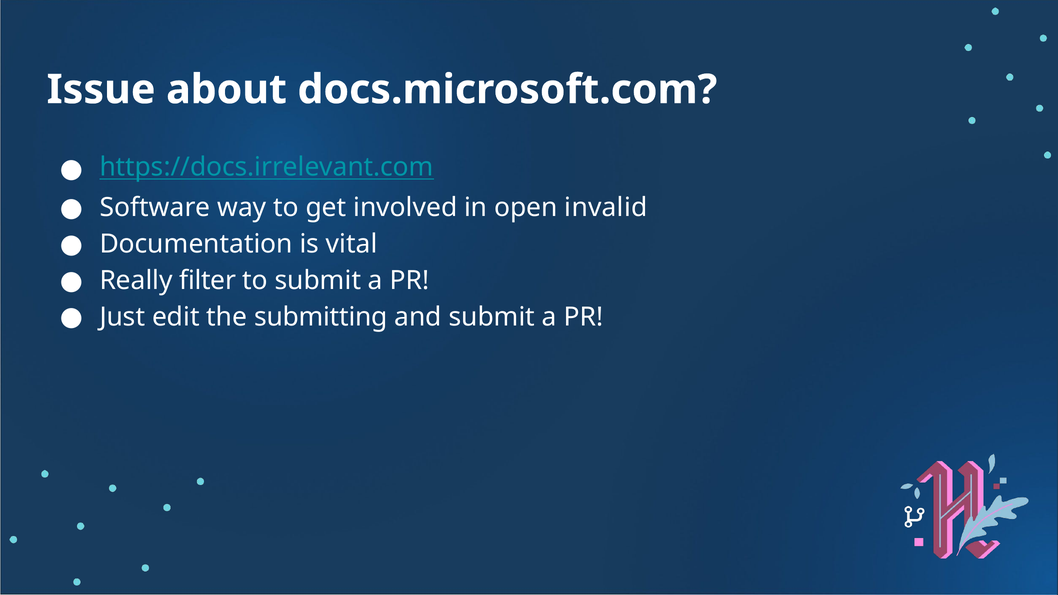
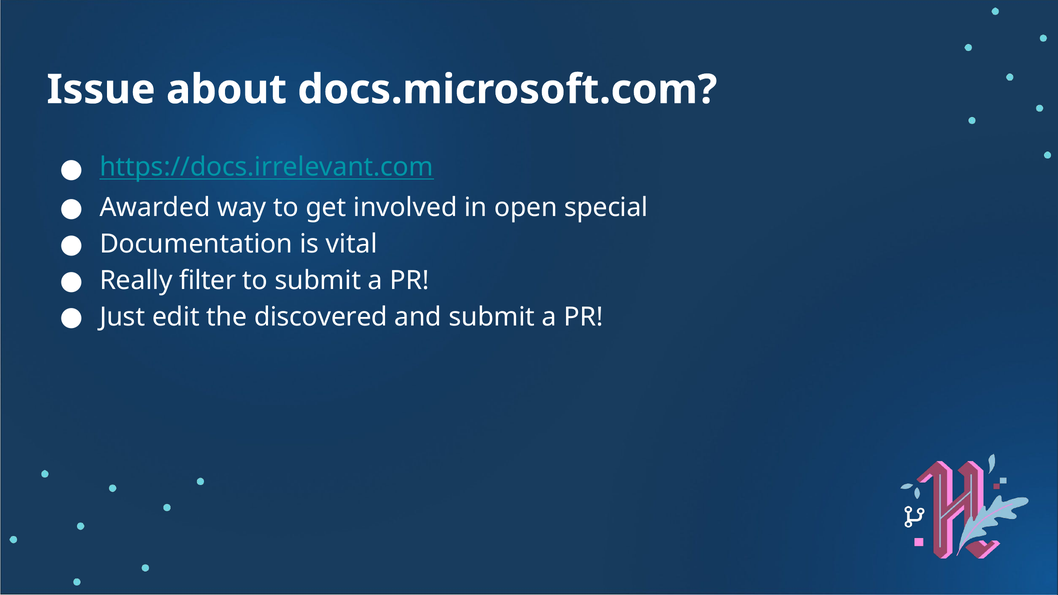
Software: Software -> Awarded
invalid: invalid -> special
submitting: submitting -> discovered
